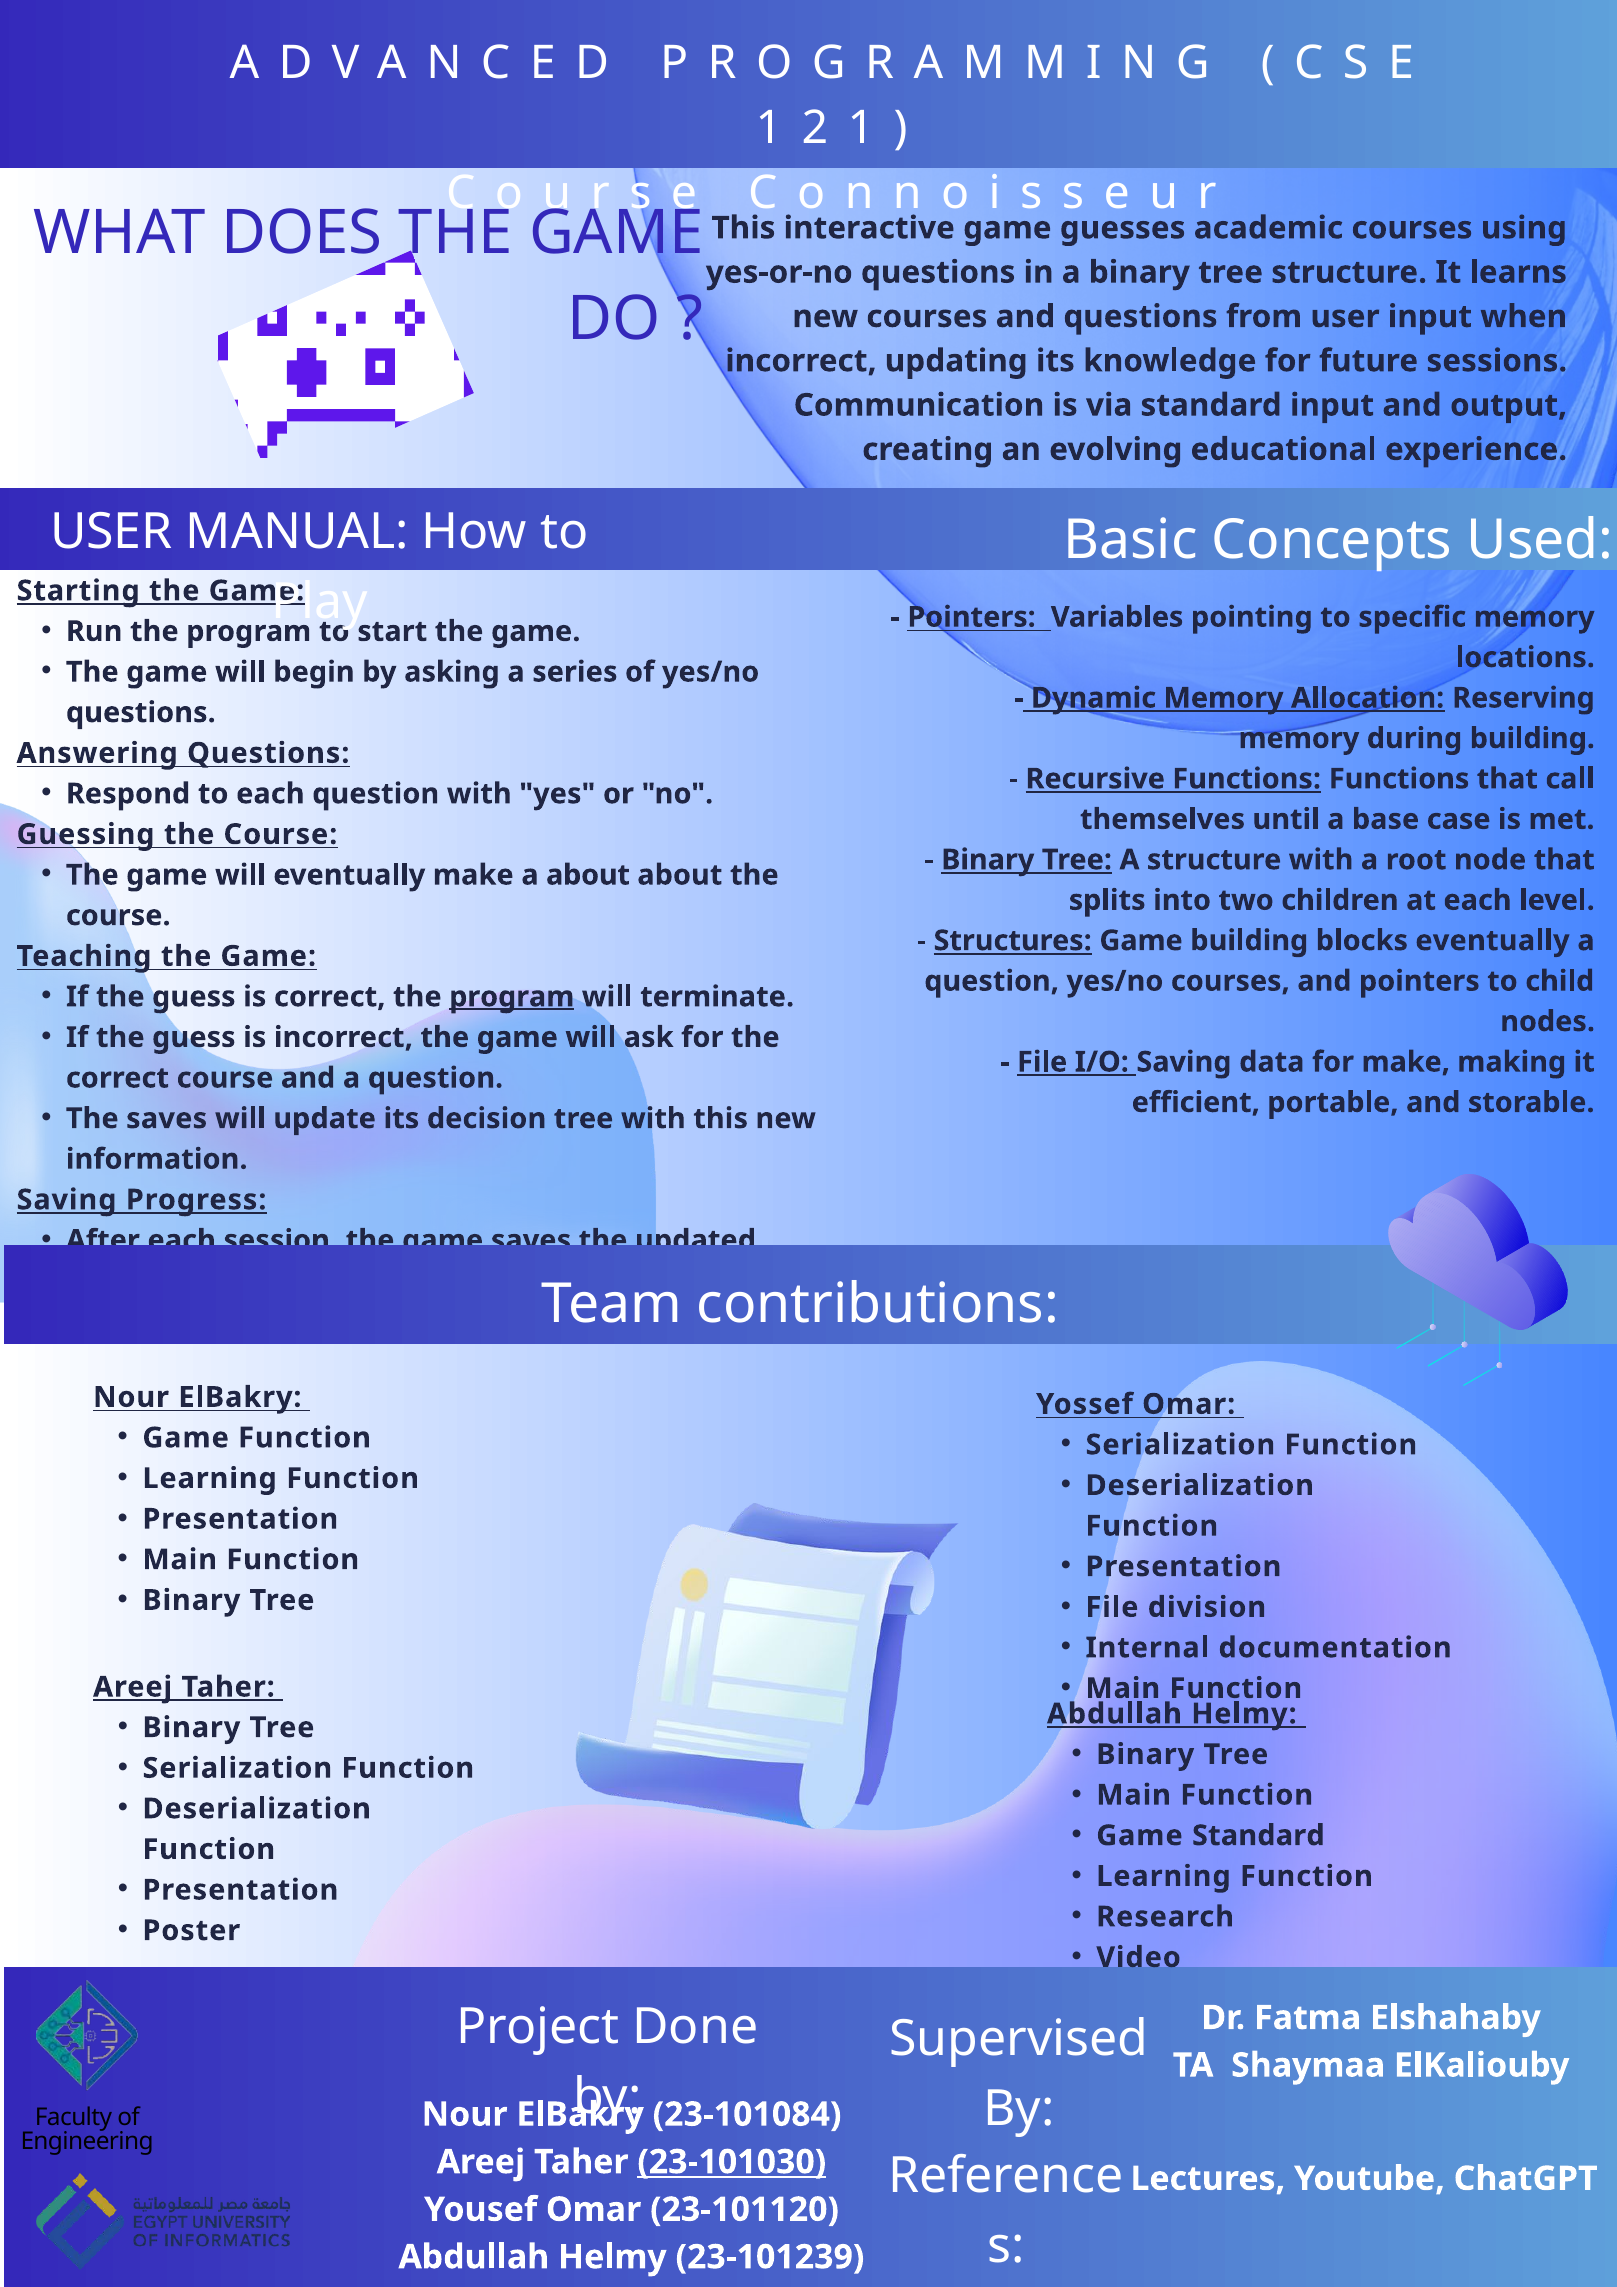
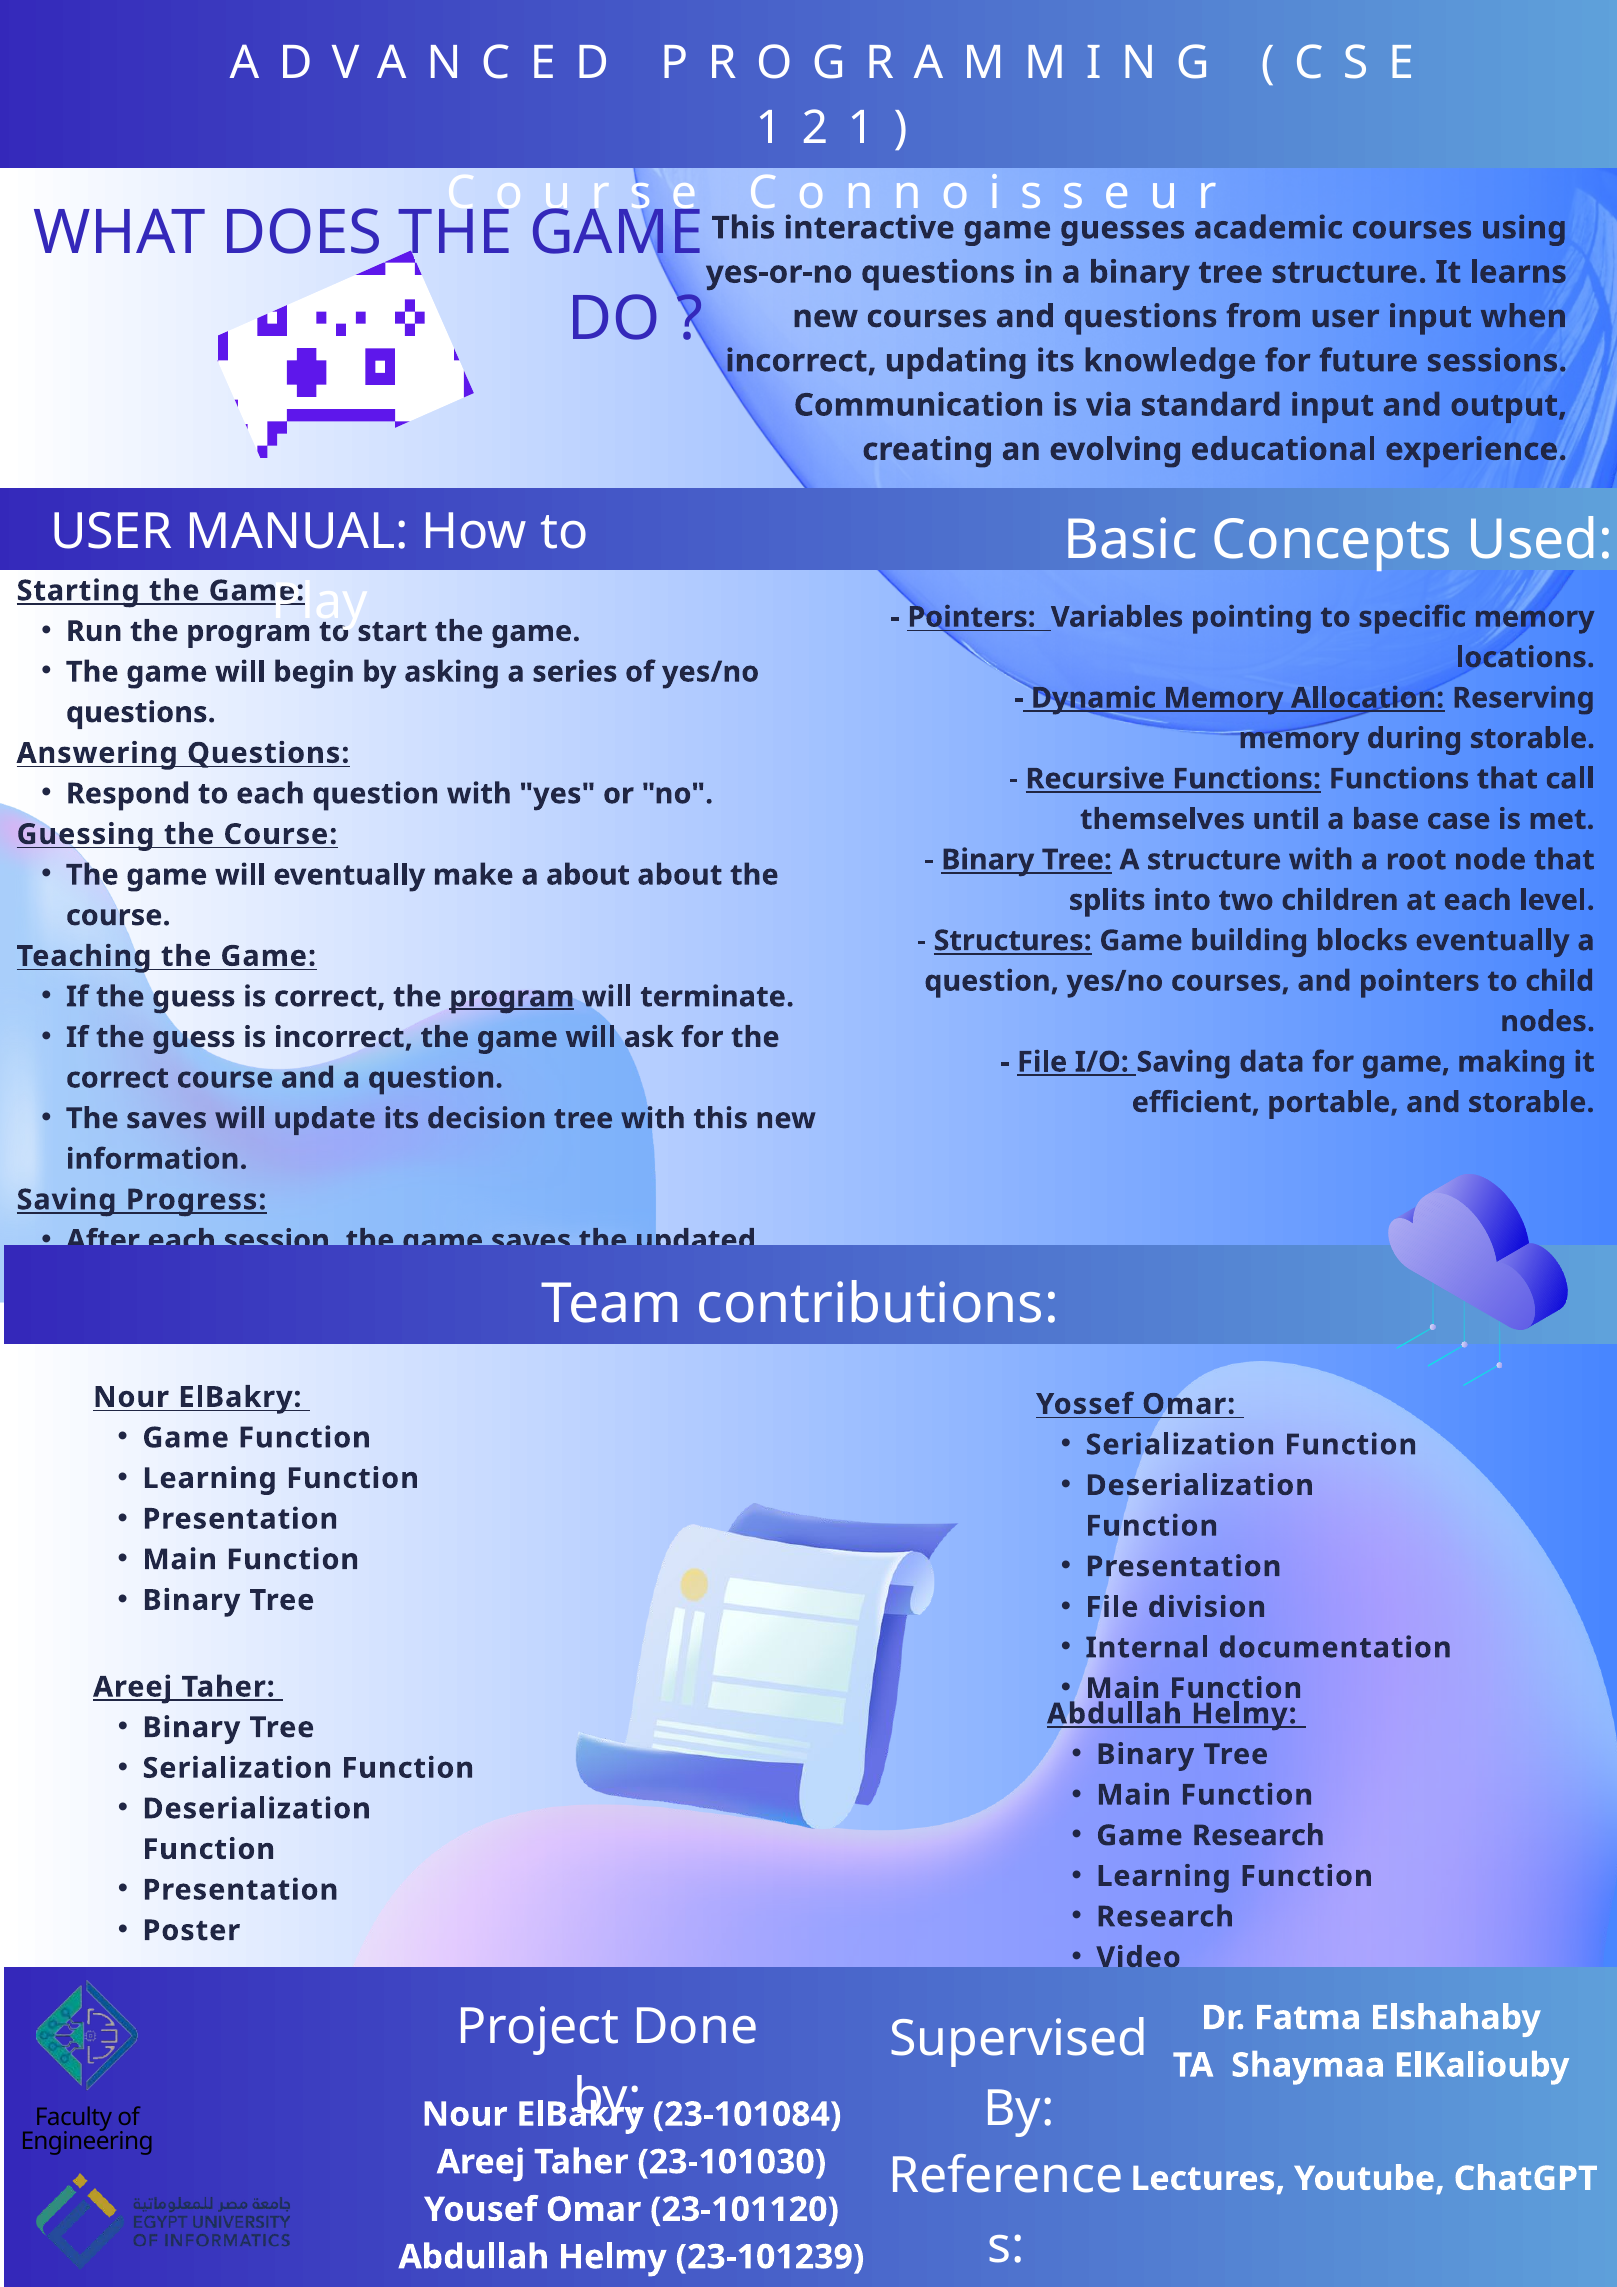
during building: building -> storable
make at (1406, 1062): make -> game
Game Standard: Standard -> Research
23-101030 underline: present -> none
